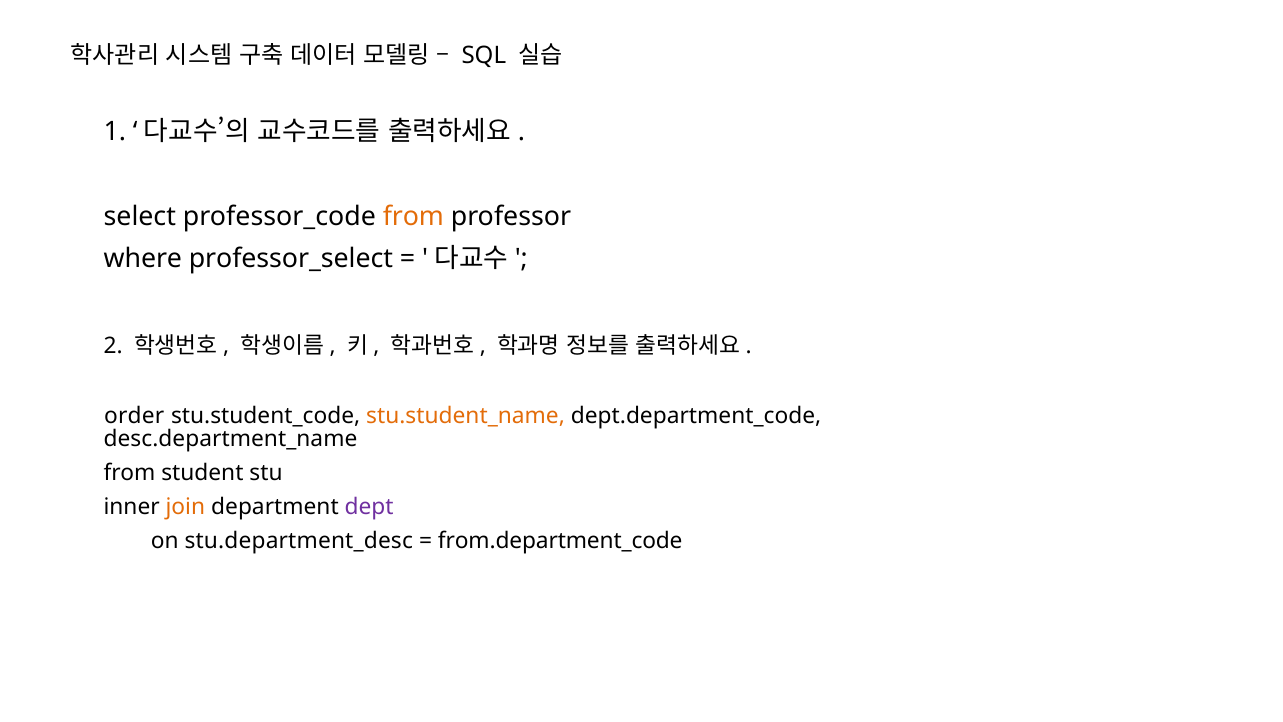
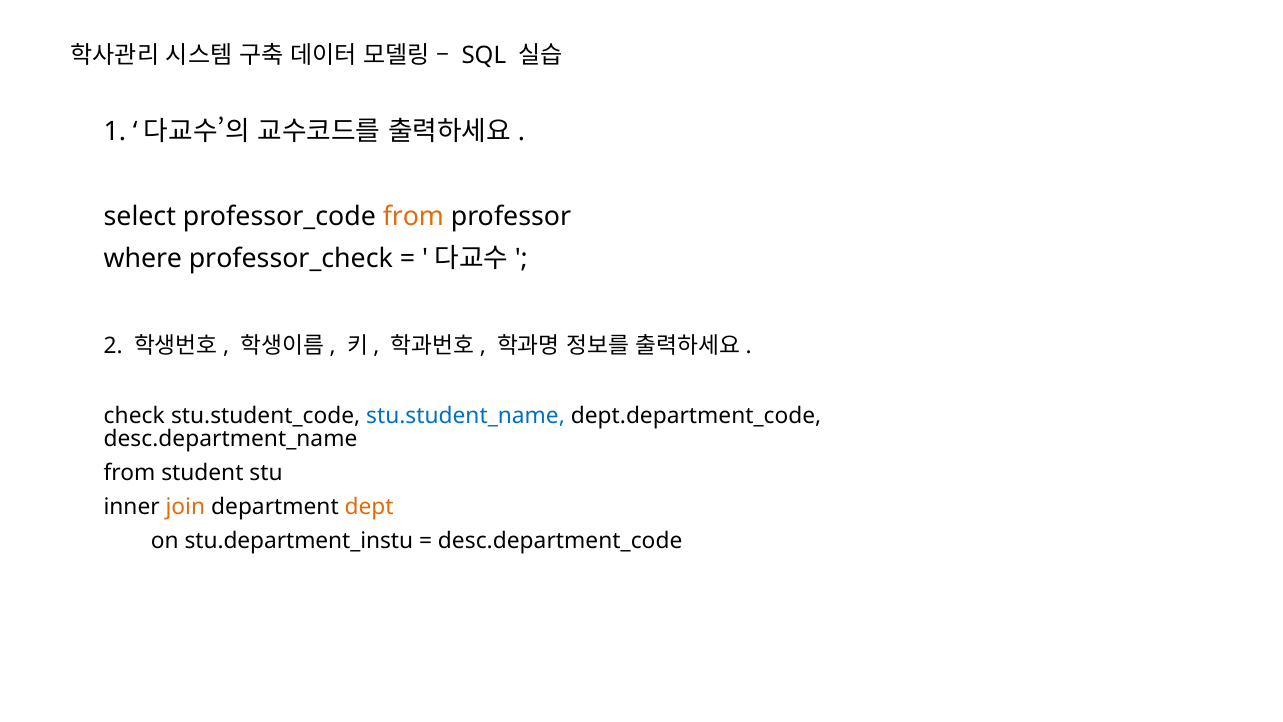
professor_select: professor_select -> professor_check
order: order -> check
stu.student_name colour: orange -> blue
dept colour: purple -> orange
stu.department_desc: stu.department_desc -> stu.department_instu
from.department_code: from.department_code -> desc.department_code
